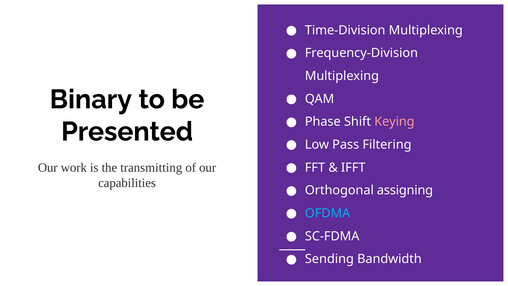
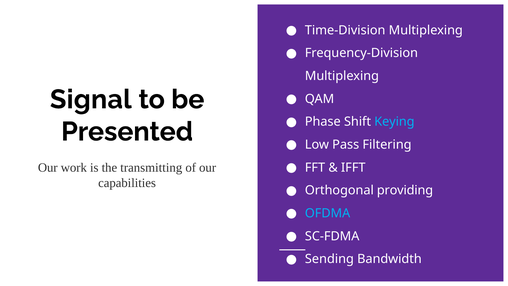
Binary: Binary -> Signal
Keying colour: pink -> light blue
assigning: assigning -> providing
